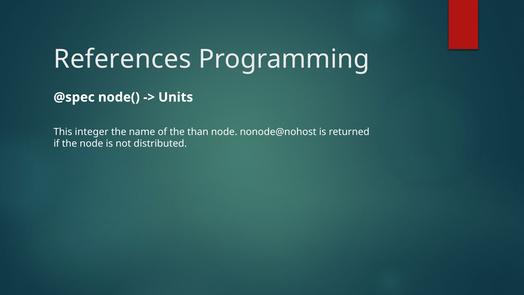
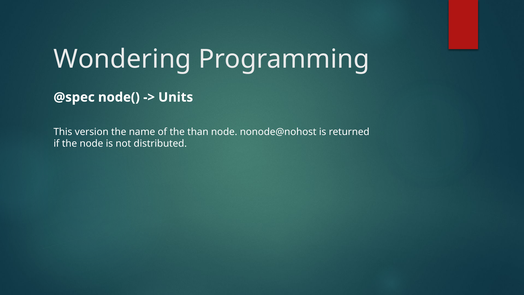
References: References -> Wondering
integer: integer -> version
